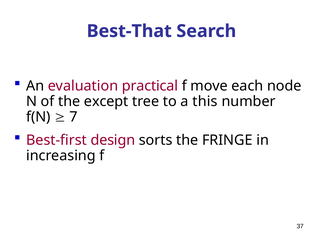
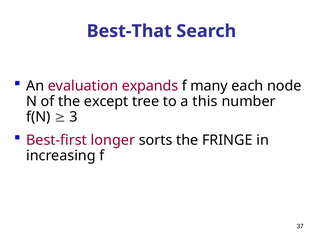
practical: practical -> expands
move: move -> many
7: 7 -> 3
design: design -> longer
